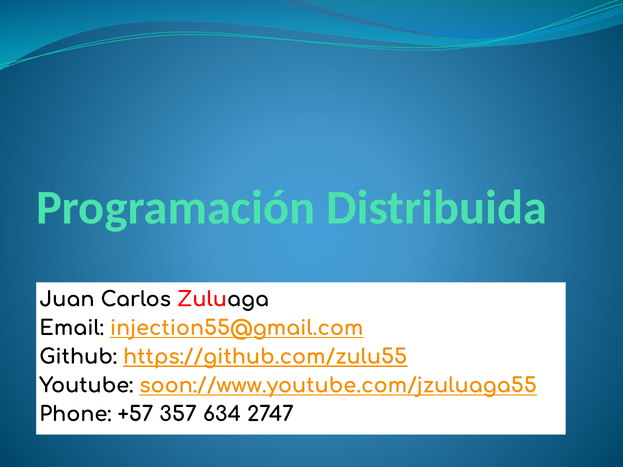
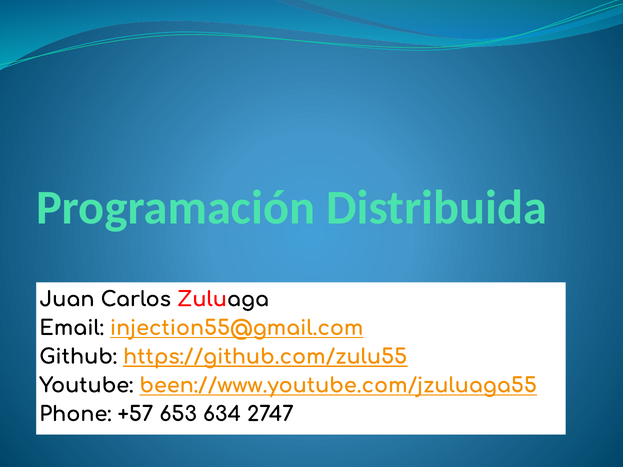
soon://www.youtube.com/jzuluaga55: soon://www.youtube.com/jzuluaga55 -> been://www.youtube.com/jzuluaga55
357: 357 -> 653
